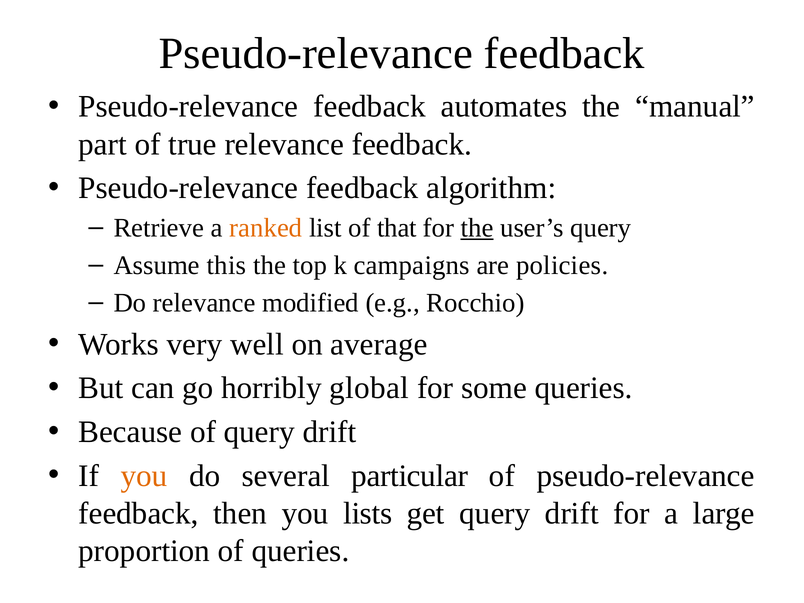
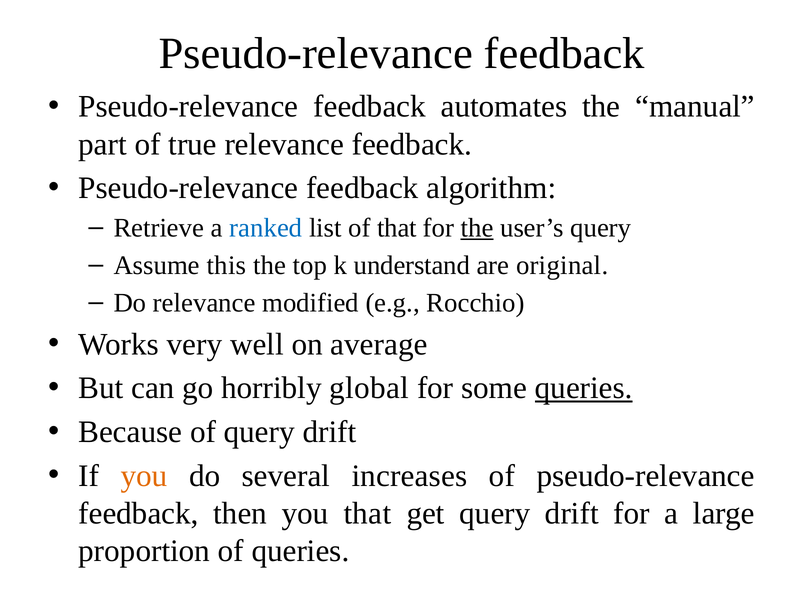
ranked colour: orange -> blue
campaigns: campaigns -> understand
policies: policies -> original
queries at (584, 388) underline: none -> present
particular: particular -> increases
you lists: lists -> that
